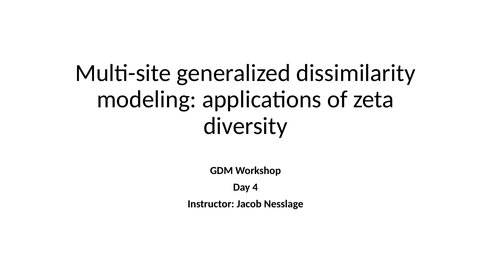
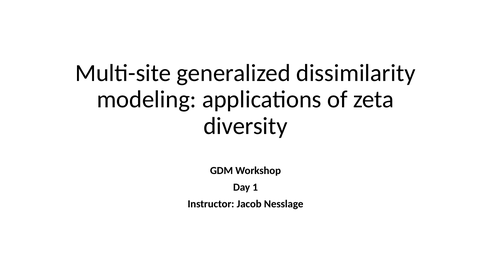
4: 4 -> 1
